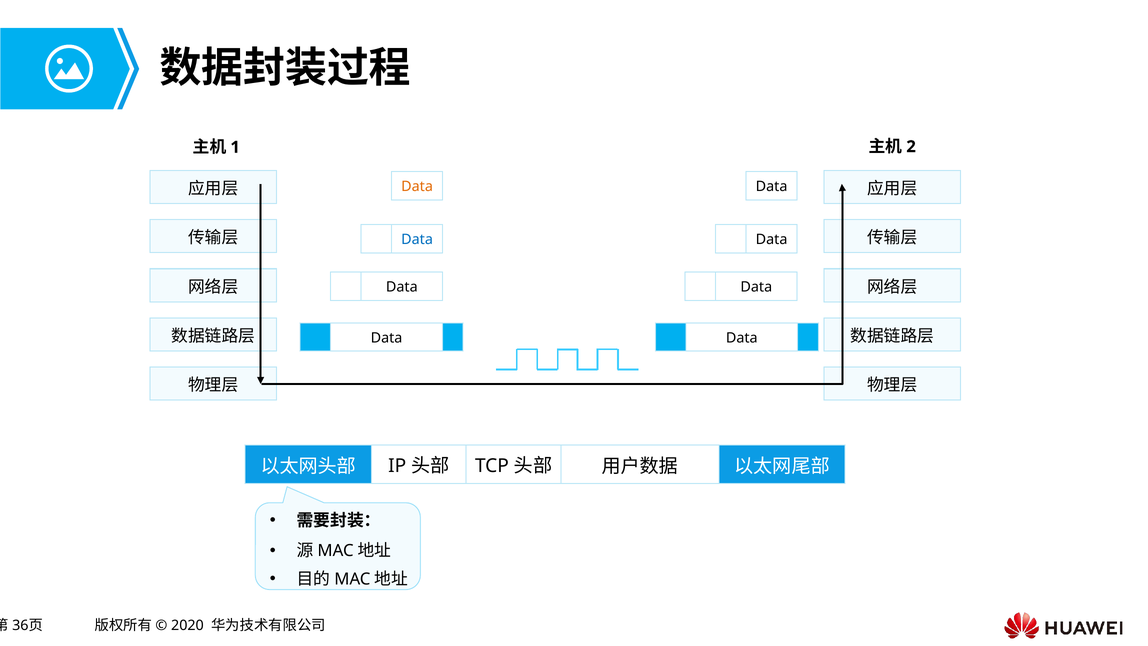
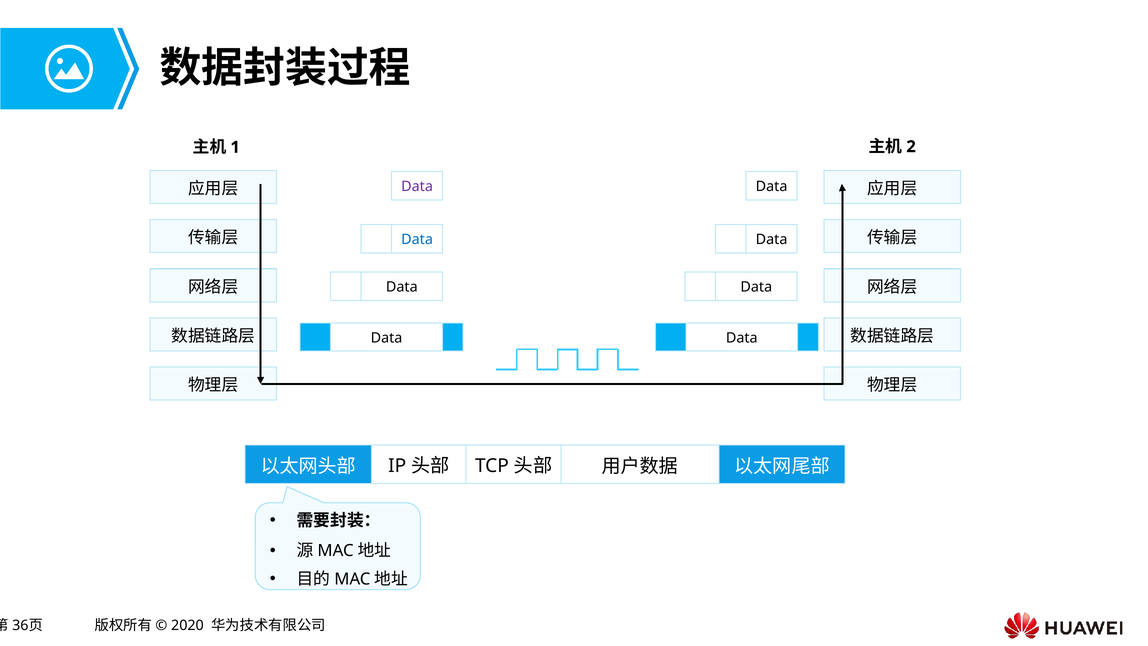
Data at (417, 187) colour: orange -> purple
